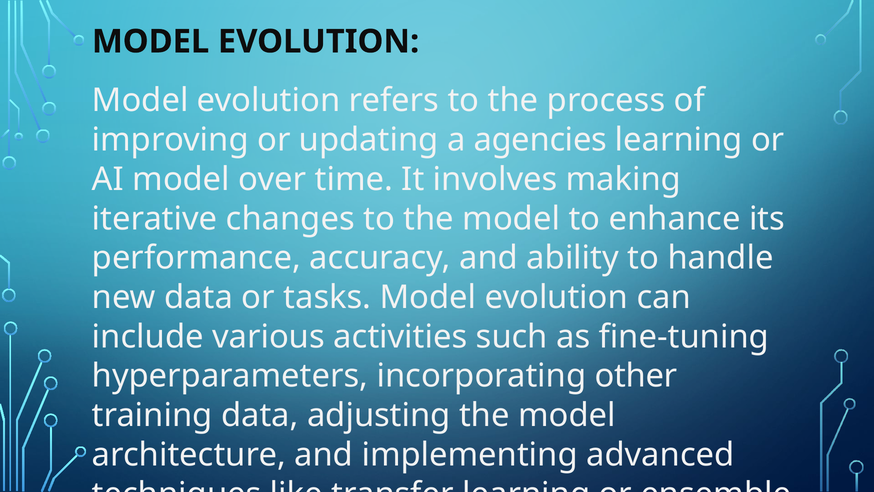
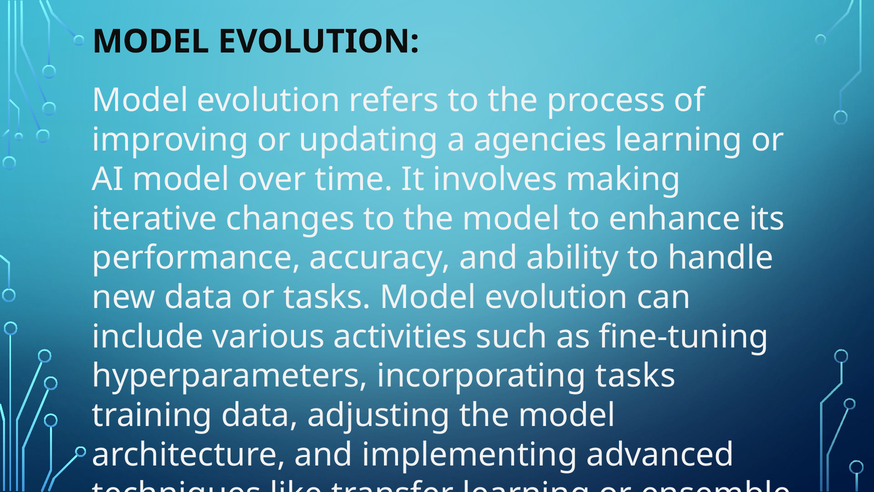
incorporating other: other -> tasks
